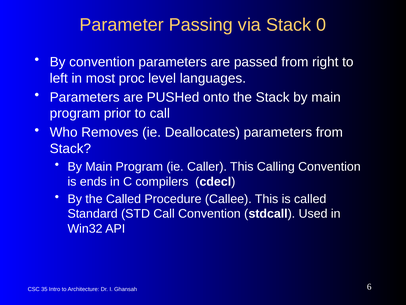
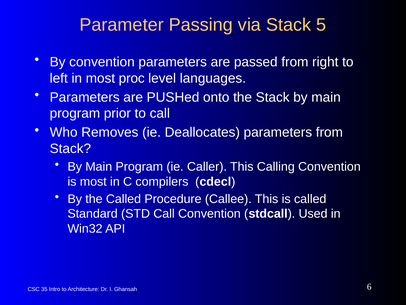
0: 0 -> 5
is ends: ends -> most
